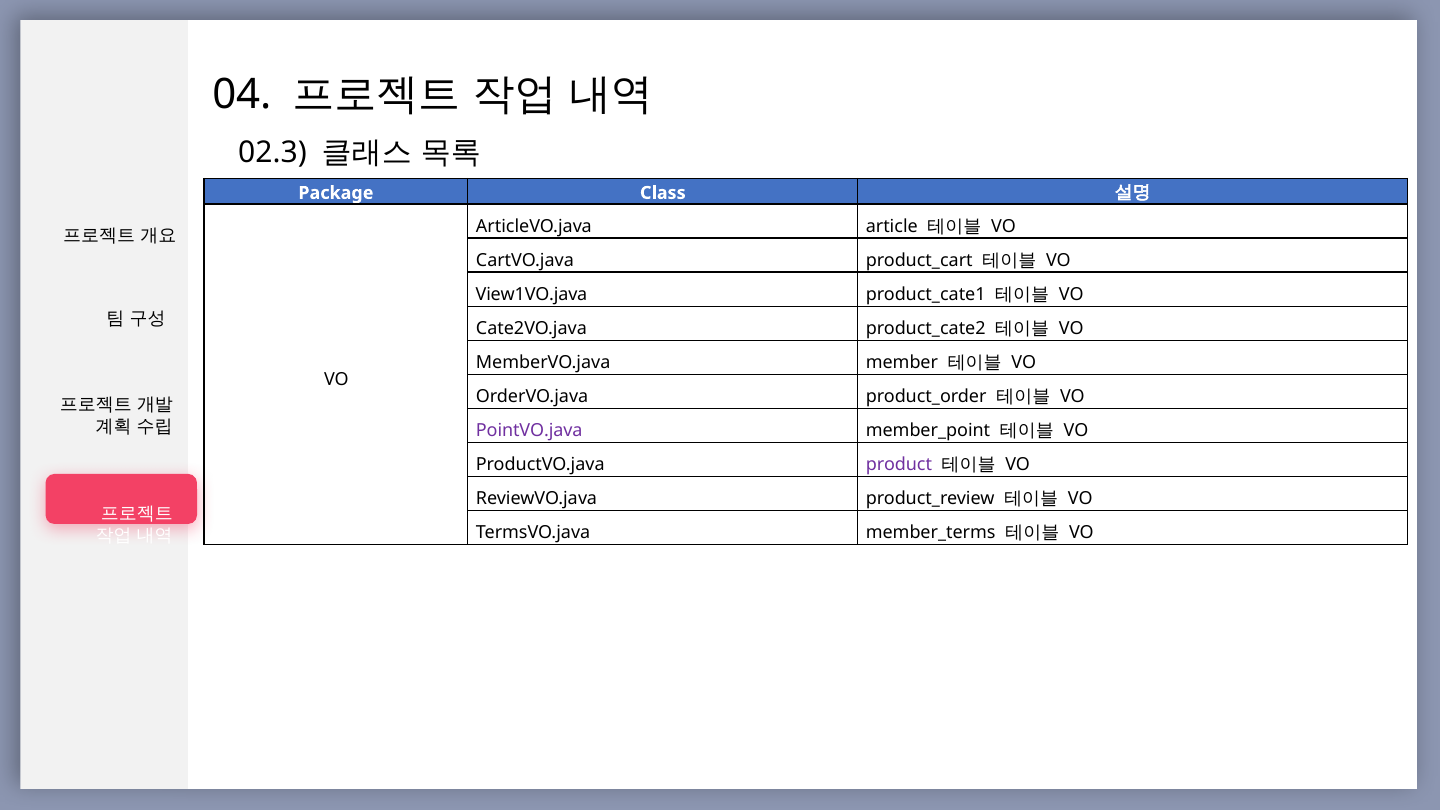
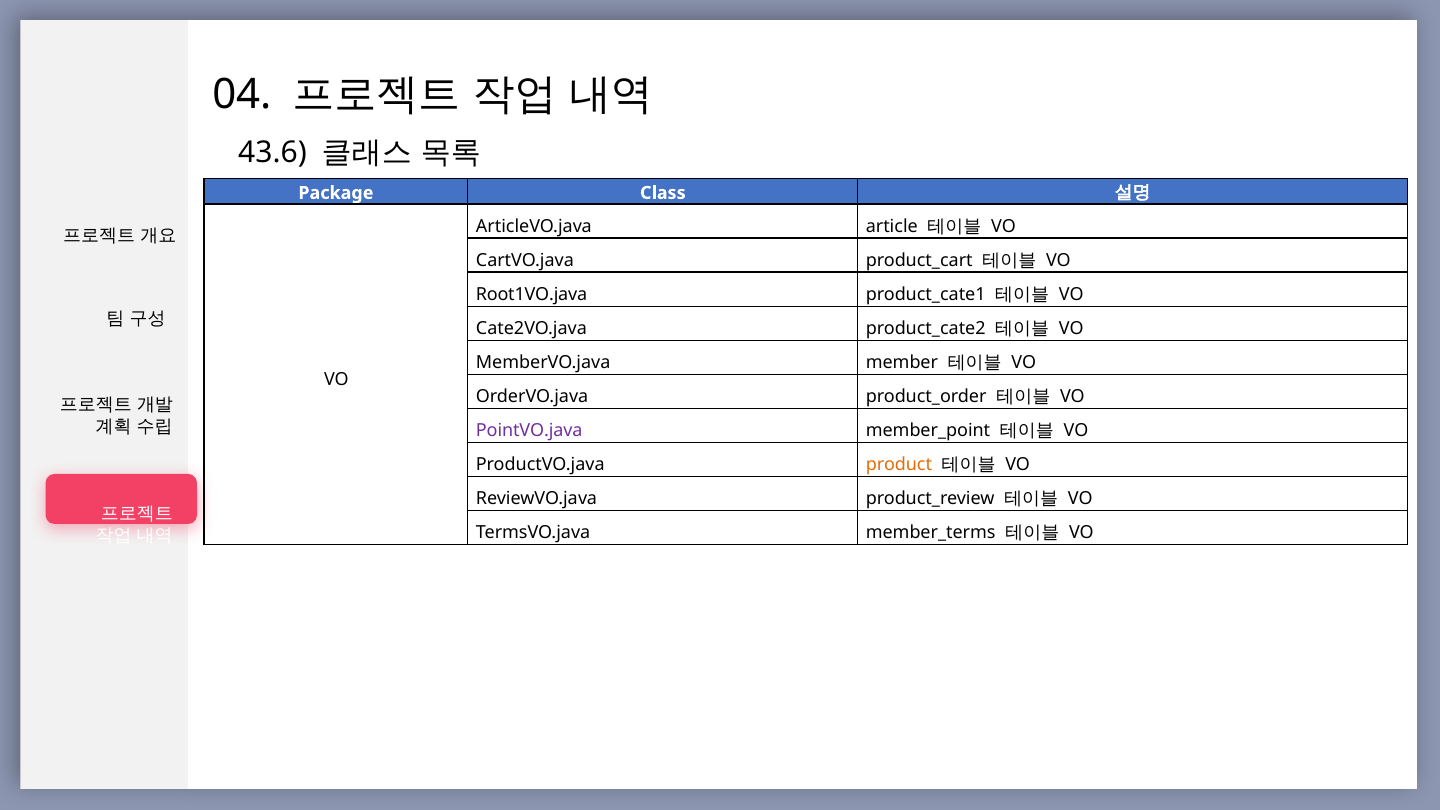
02.3: 02.3 -> 43.6
View1VO.java: View1VO.java -> Root1VO.java
product colour: purple -> orange
